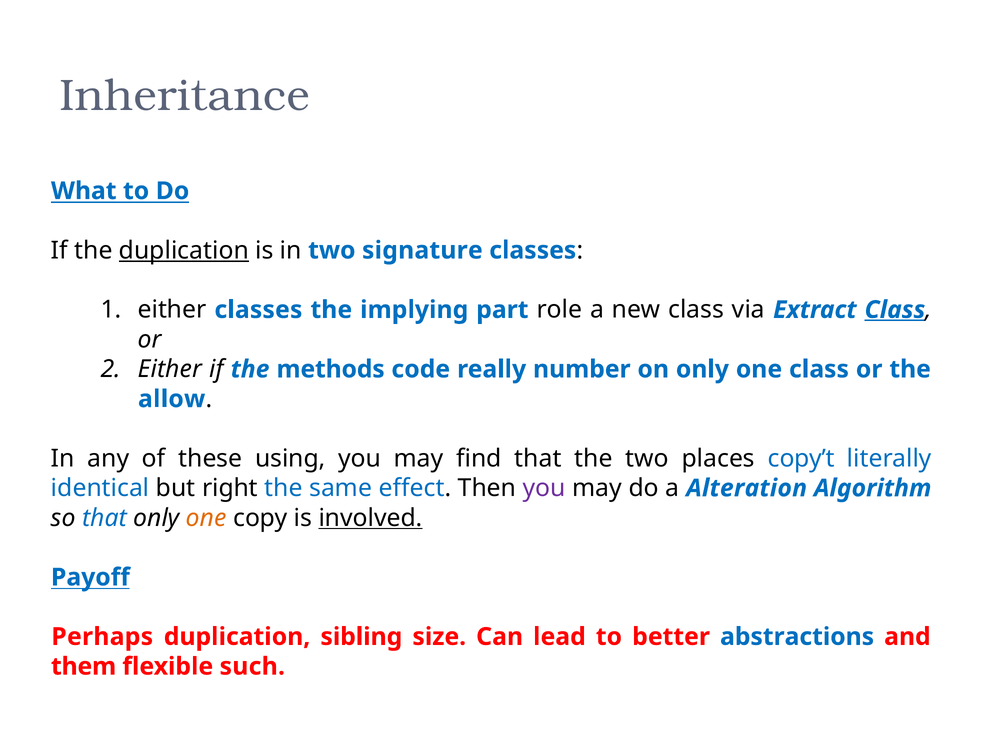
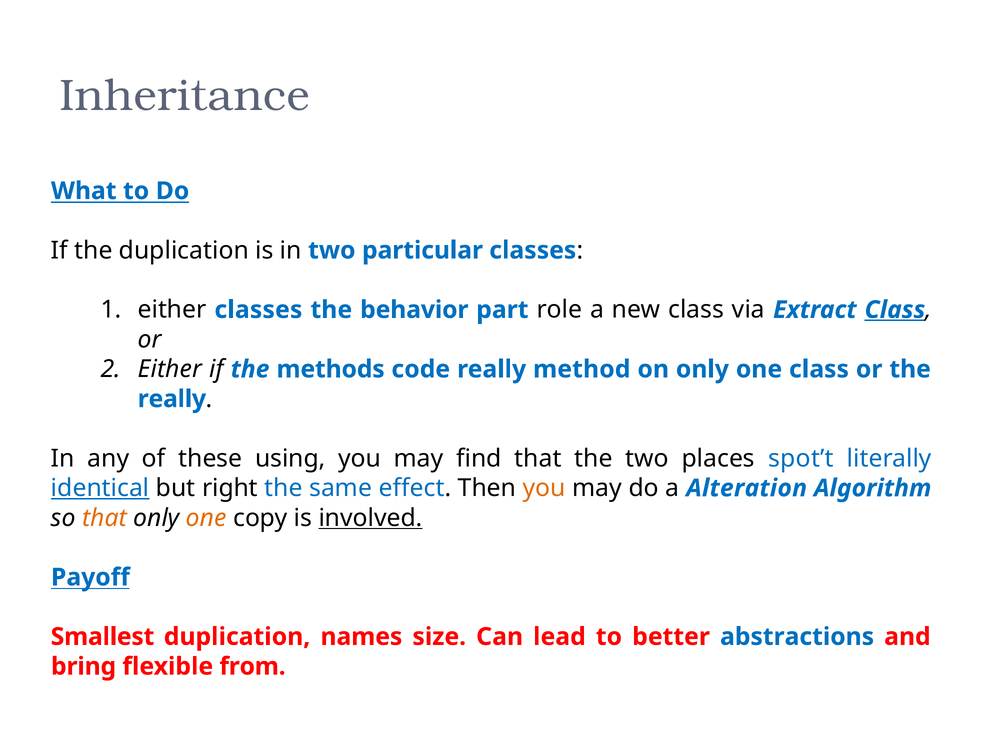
duplication at (184, 250) underline: present -> none
signature: signature -> particular
implying: implying -> behavior
number: number -> method
allow at (172, 399): allow -> really
copy’t: copy’t -> spot’t
identical underline: none -> present
you at (544, 488) colour: purple -> orange
that at (104, 518) colour: blue -> orange
Perhaps: Perhaps -> Smallest
sibling: sibling -> names
them: them -> bring
such: such -> from
